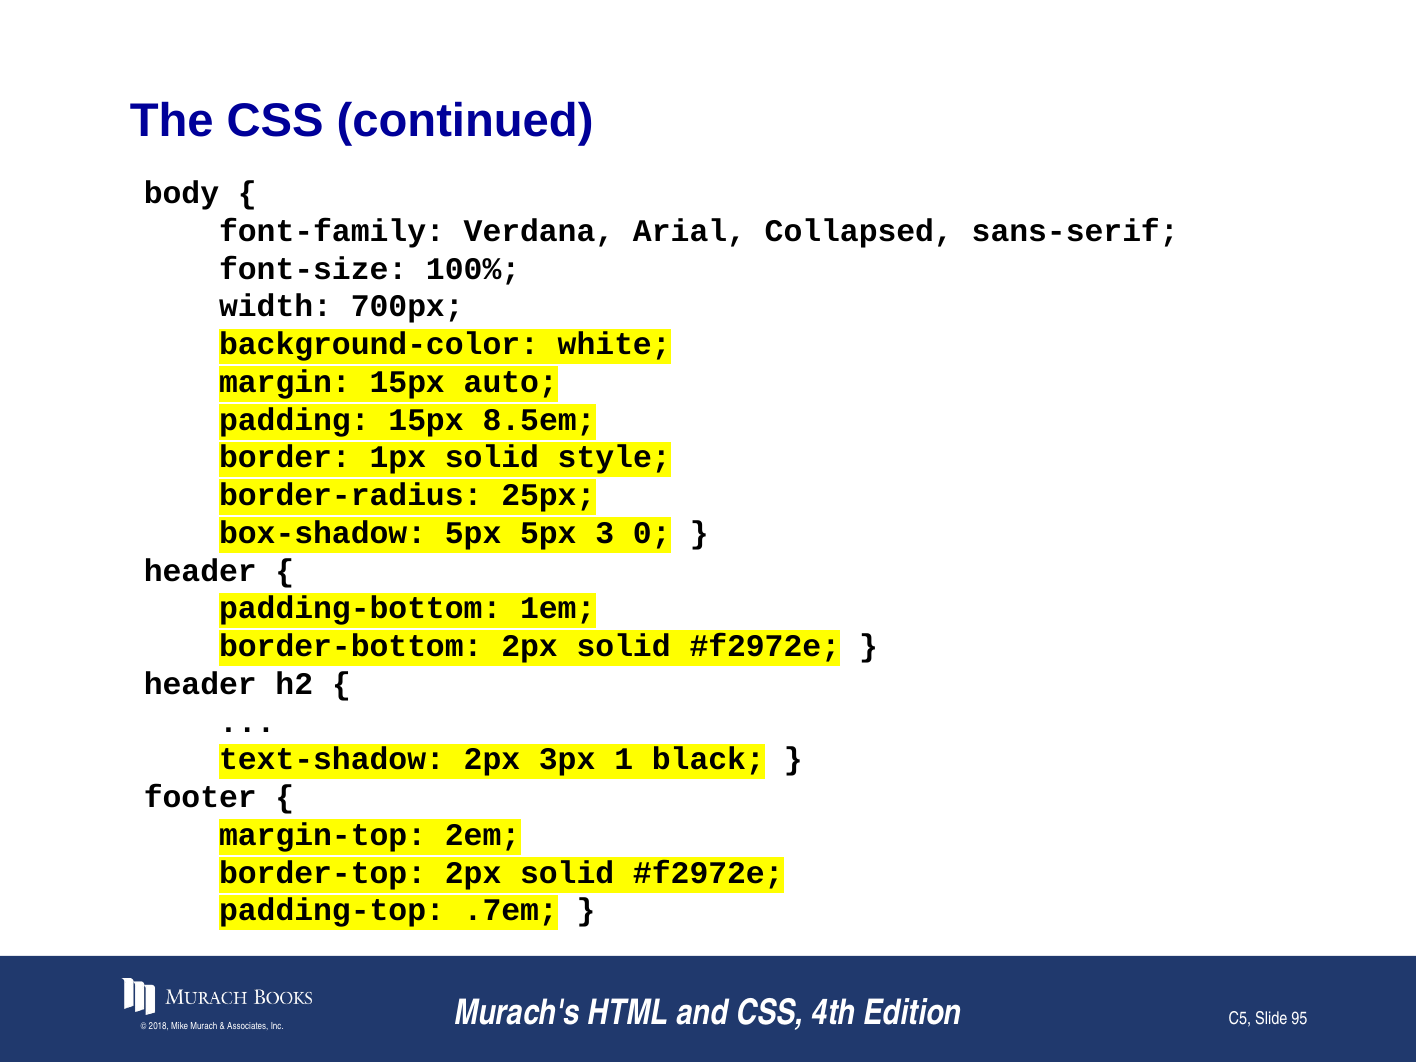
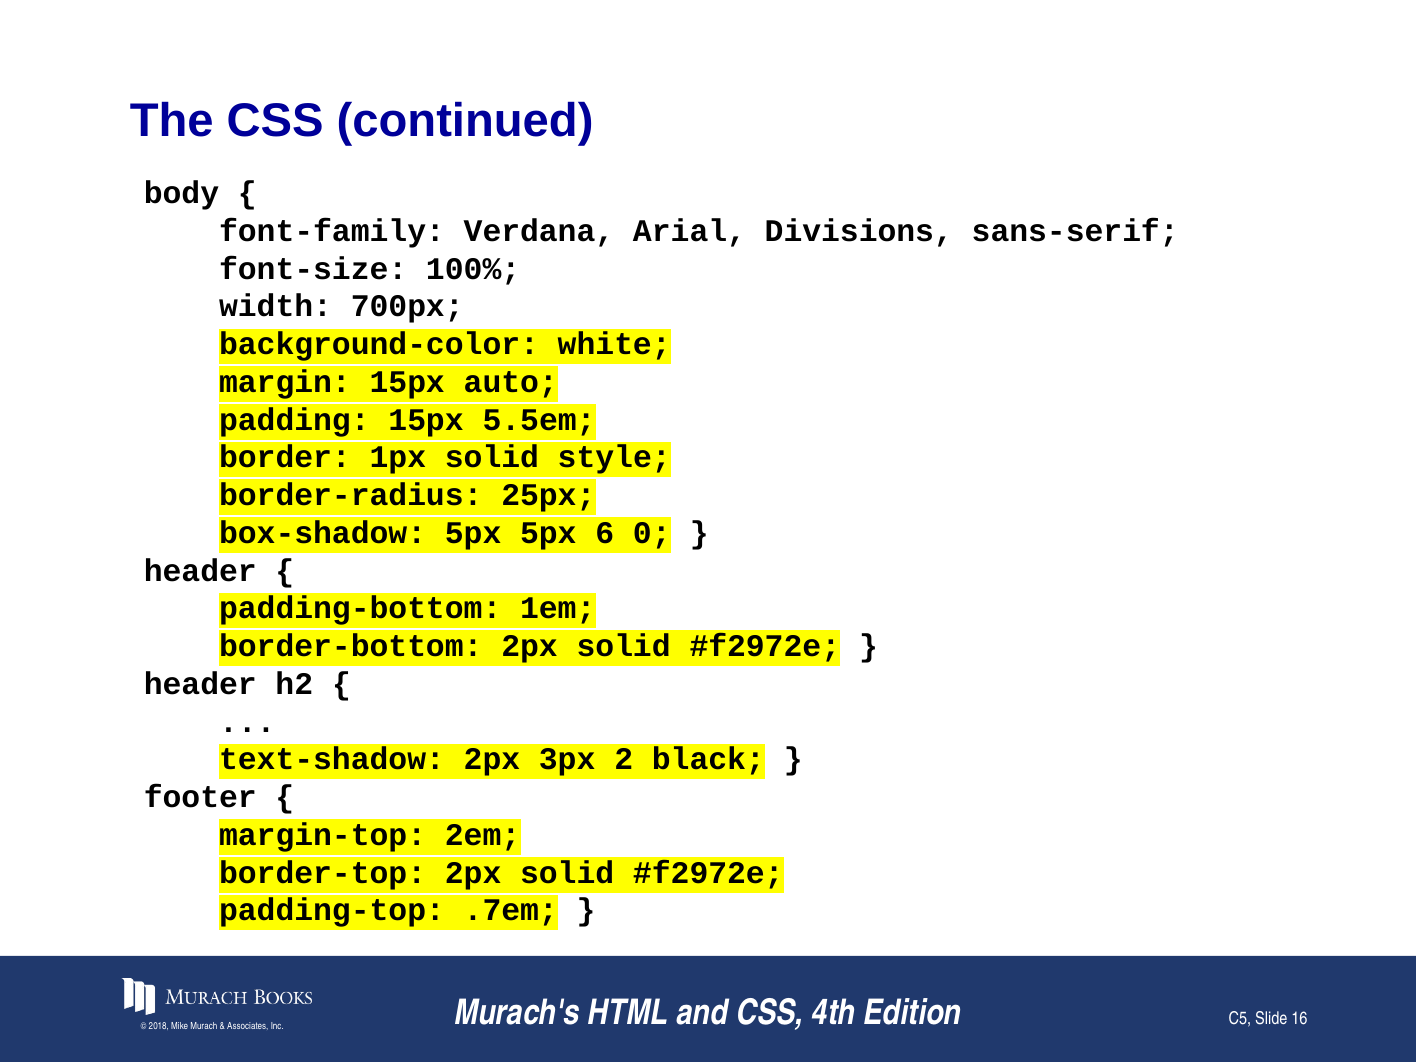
Collapsed: Collapsed -> Divisions
8.5em: 8.5em -> 5.5em
3: 3 -> 6
1: 1 -> 2
95: 95 -> 16
